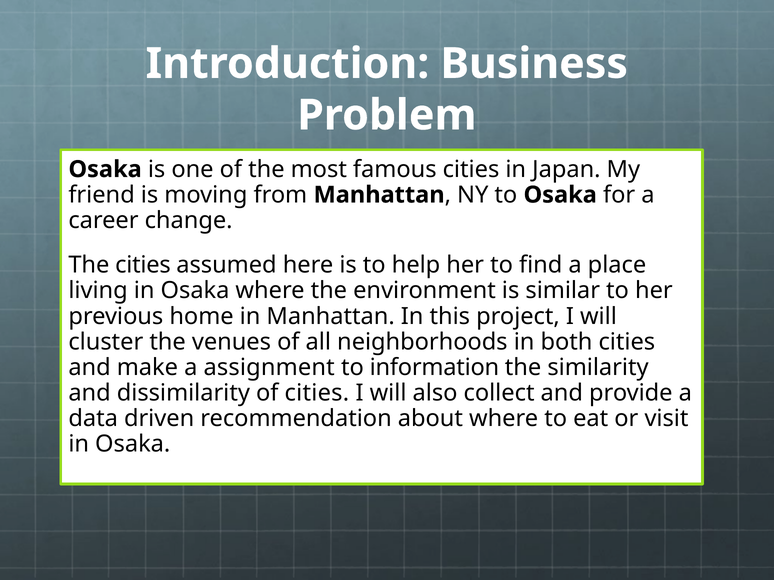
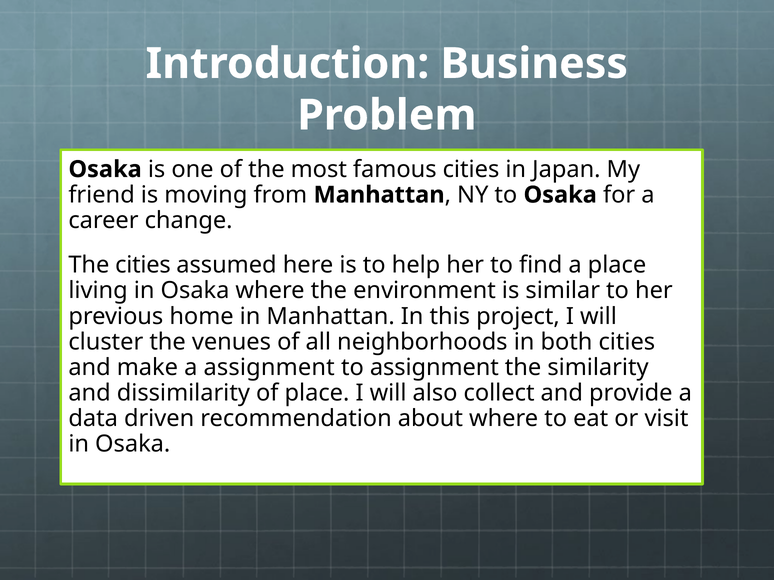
to information: information -> assignment
of cities: cities -> place
